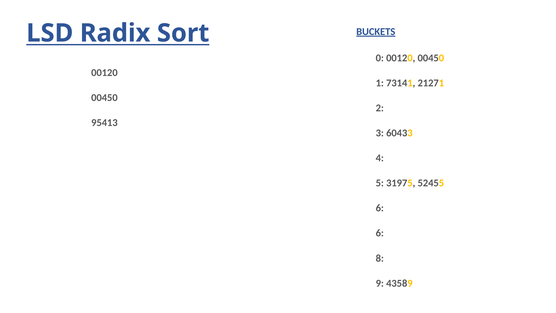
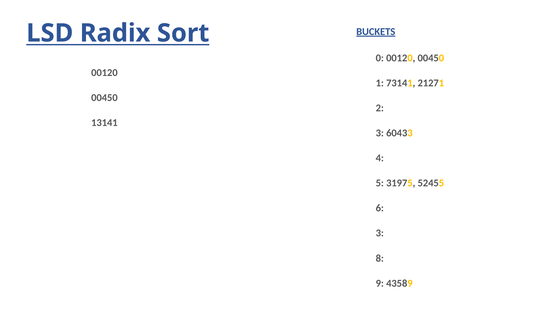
95413: 95413 -> 13141
6 at (380, 233): 6 -> 3
